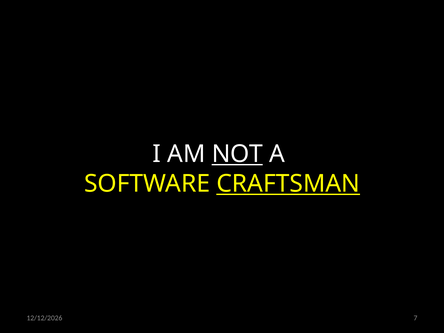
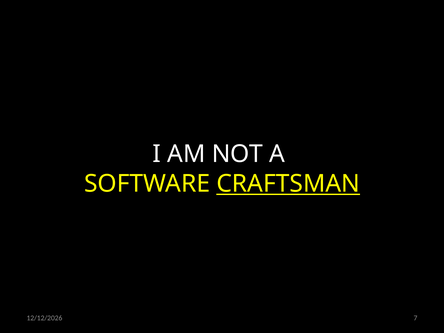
NOT underline: present -> none
